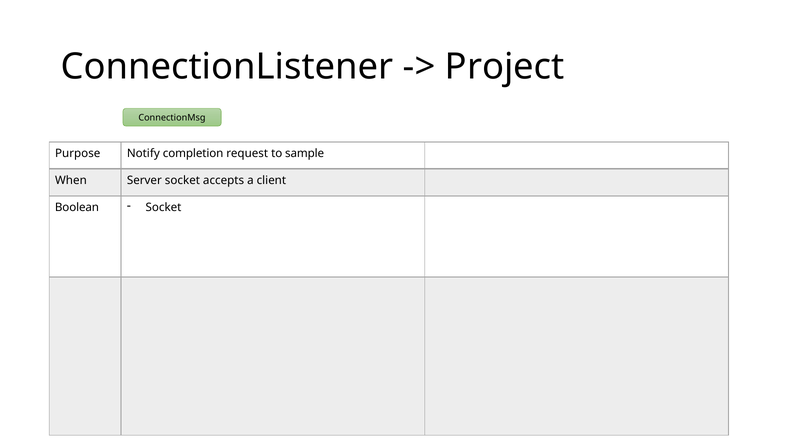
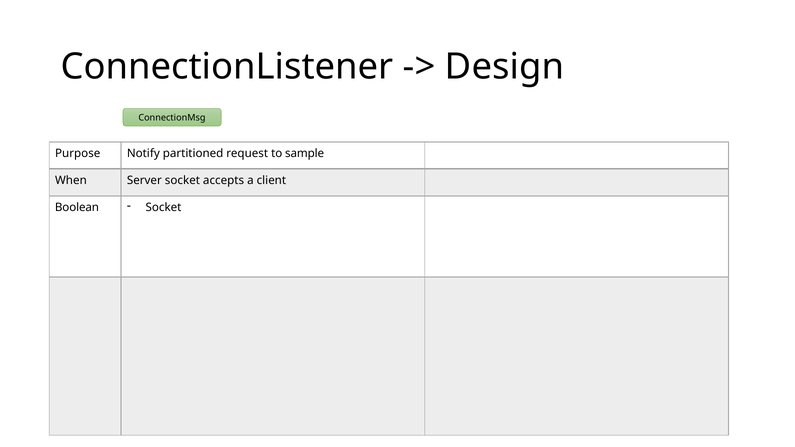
Project: Project -> Design
completion: completion -> partitioned
